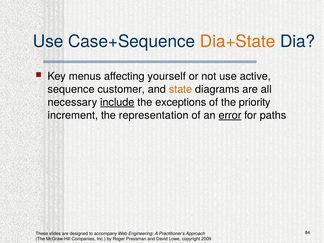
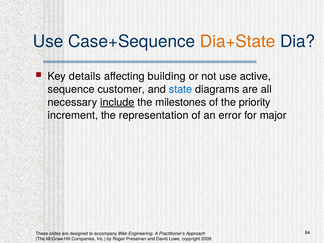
menus: menus -> details
yourself: yourself -> building
state colour: orange -> blue
exceptions: exceptions -> milestones
error underline: present -> none
paths: paths -> major
